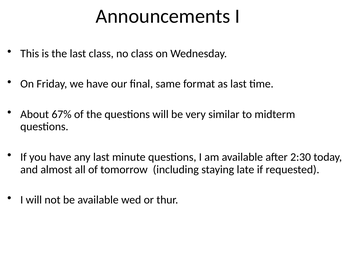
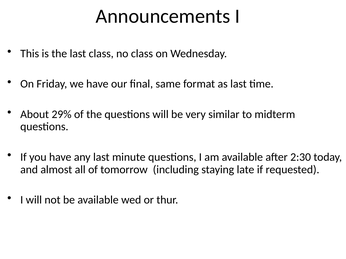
67%: 67% -> 29%
